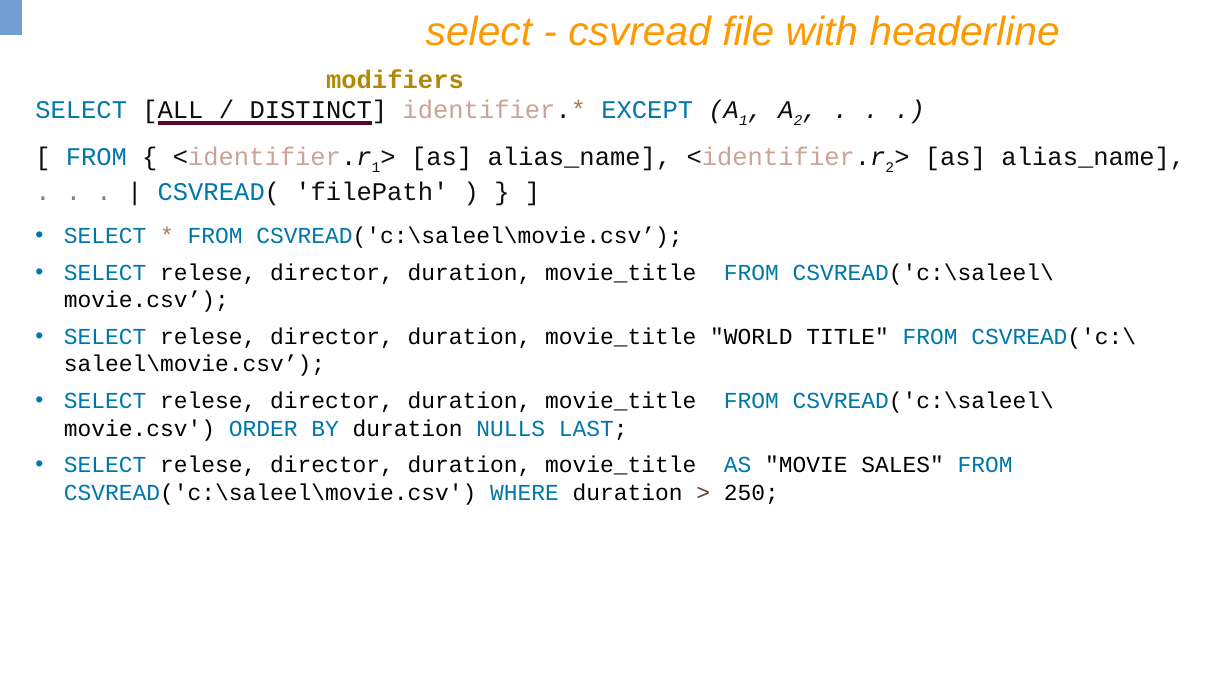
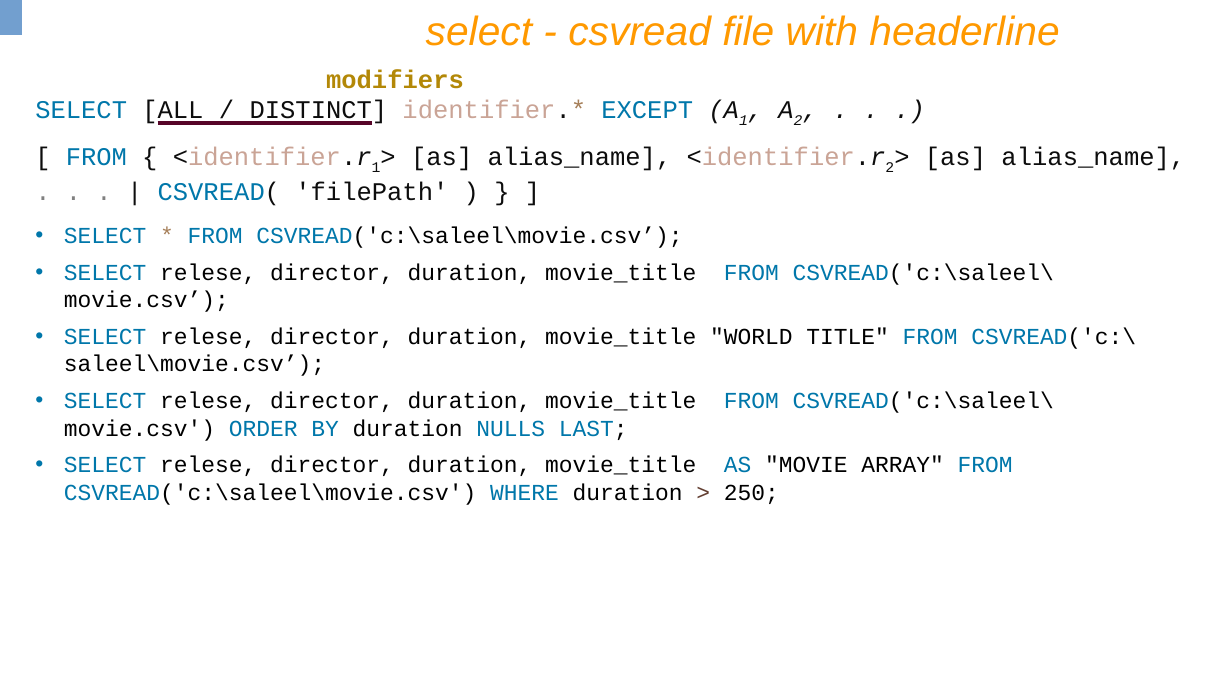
SALES: SALES -> ARRAY
